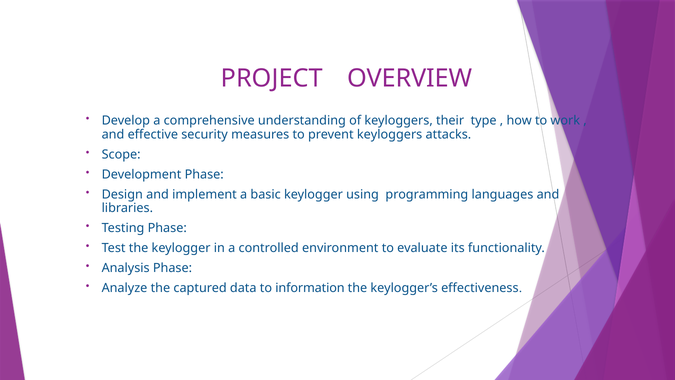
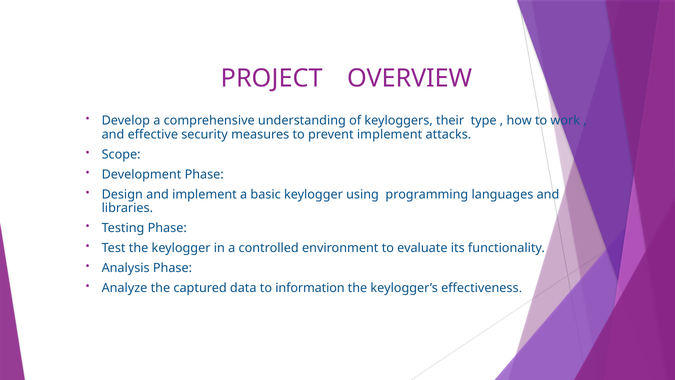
prevent keyloggers: keyloggers -> implement
